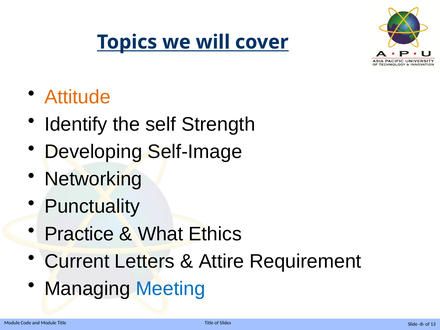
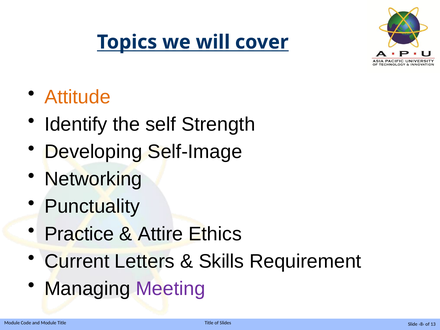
What: What -> Attire
Attire: Attire -> Skills
Meeting colour: blue -> purple
